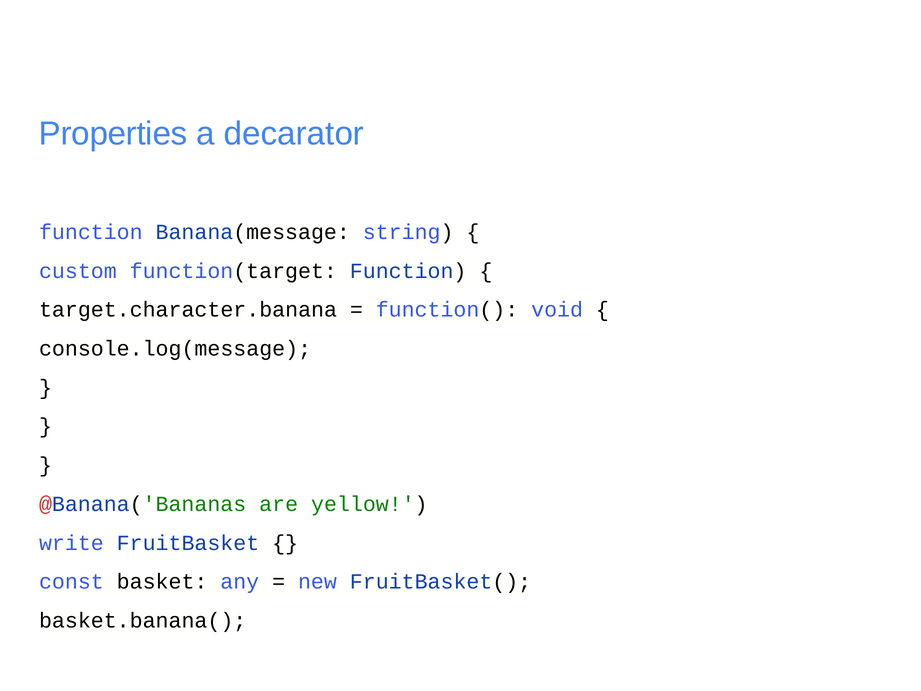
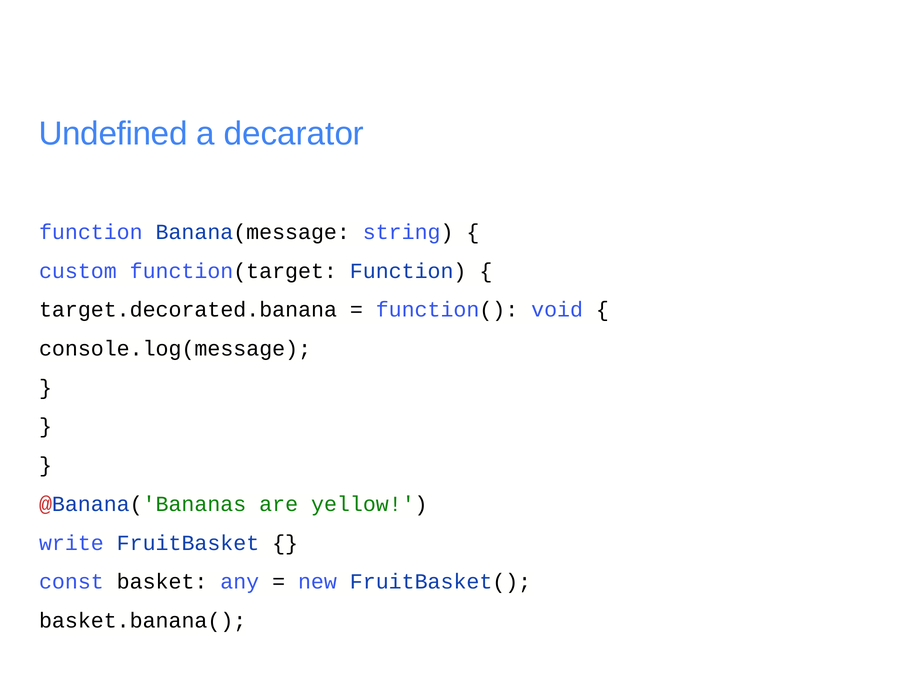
Properties: Properties -> Undefined
target.character.banana: target.character.banana -> target.decorated.banana
